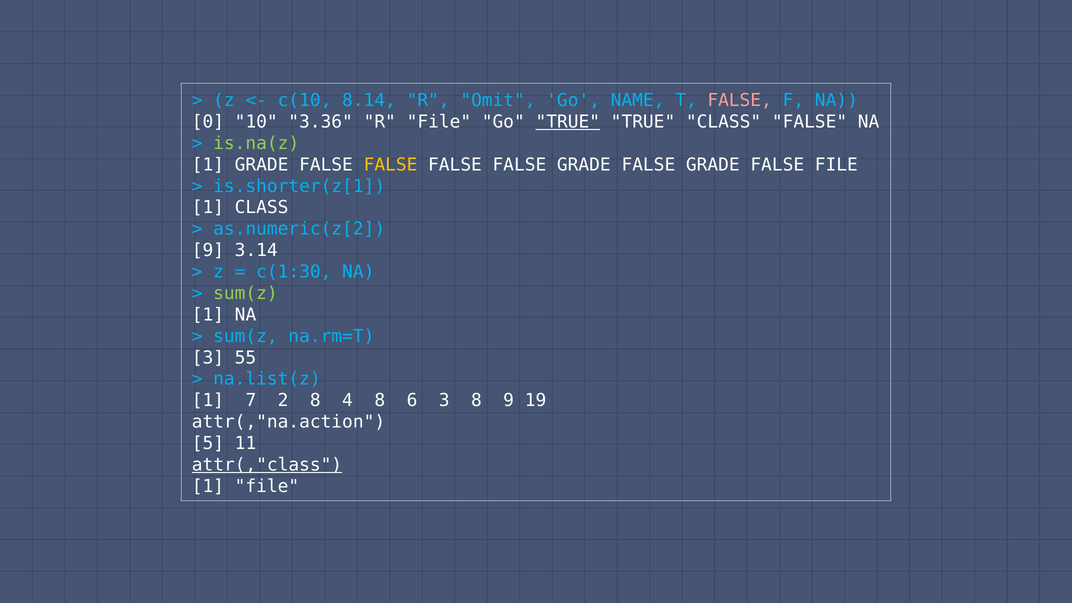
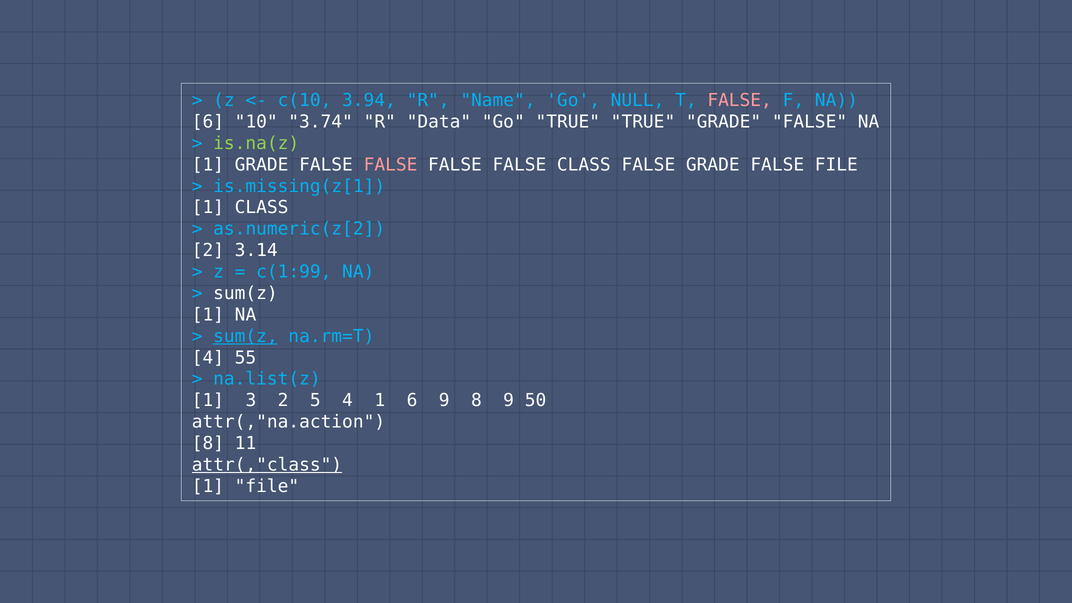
8.14: 8.14 -> 3.94
Omit: Omit -> Name
NAME: NAME -> NULL
0 at (208, 122): 0 -> 6
3.36: 3.36 -> 3.74
R File: File -> Data
TRUE at (568, 122) underline: present -> none
TRUE CLASS: CLASS -> GRADE
FALSE at (391, 165) colour: yellow -> pink
FALSE FALSE GRADE: GRADE -> CLASS
is.shorter(z[1: is.shorter(z[1 -> is.missing(z[1
9 at (208, 250): 9 -> 2
c(1:30: c(1:30 -> c(1:99
sum(z at (245, 293) colour: light green -> white
sum(z at (245, 336) underline: none -> present
3 at (208, 358): 3 -> 4
7: 7 -> 3
2 8: 8 -> 5
4 8: 8 -> 1
6 3: 3 -> 9
19: 19 -> 50
5 at (208, 443): 5 -> 8
